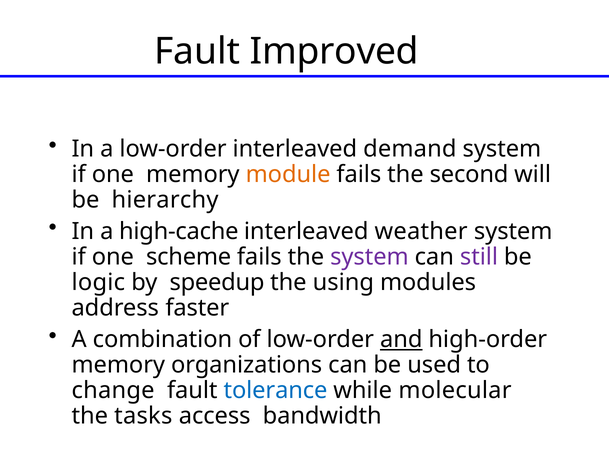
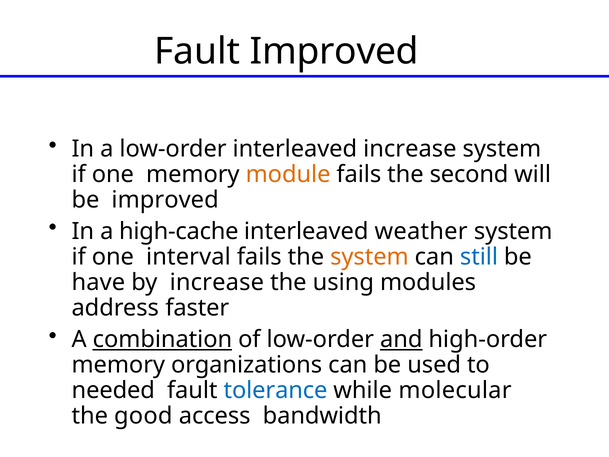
interleaved demand: demand -> increase
be hierarchy: hierarchy -> improved
scheme: scheme -> interval
system at (369, 257) colour: purple -> orange
still colour: purple -> blue
logic: logic -> have
by speedup: speedup -> increase
combination underline: none -> present
change: change -> needed
tasks: tasks -> good
